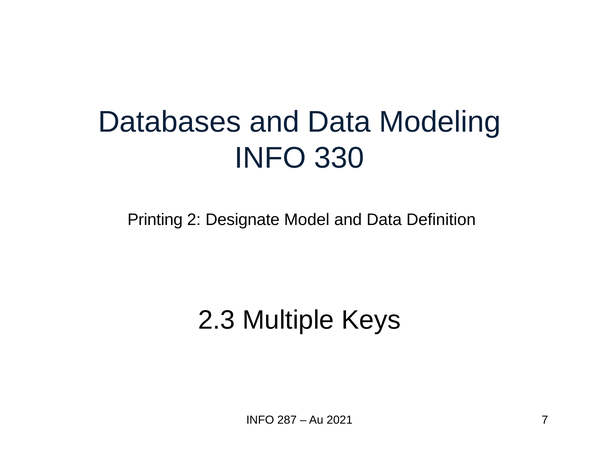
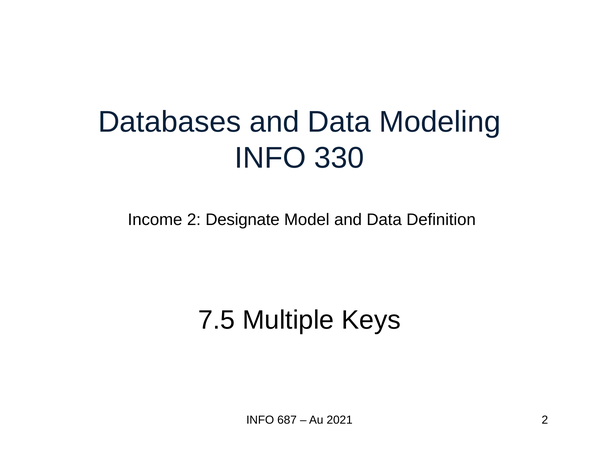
Printing: Printing -> Income
2.3: 2.3 -> 7.5
287: 287 -> 687
2021 7: 7 -> 2
